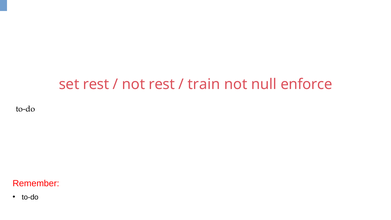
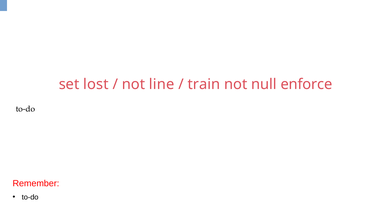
set rest: rest -> lost
not rest: rest -> line
